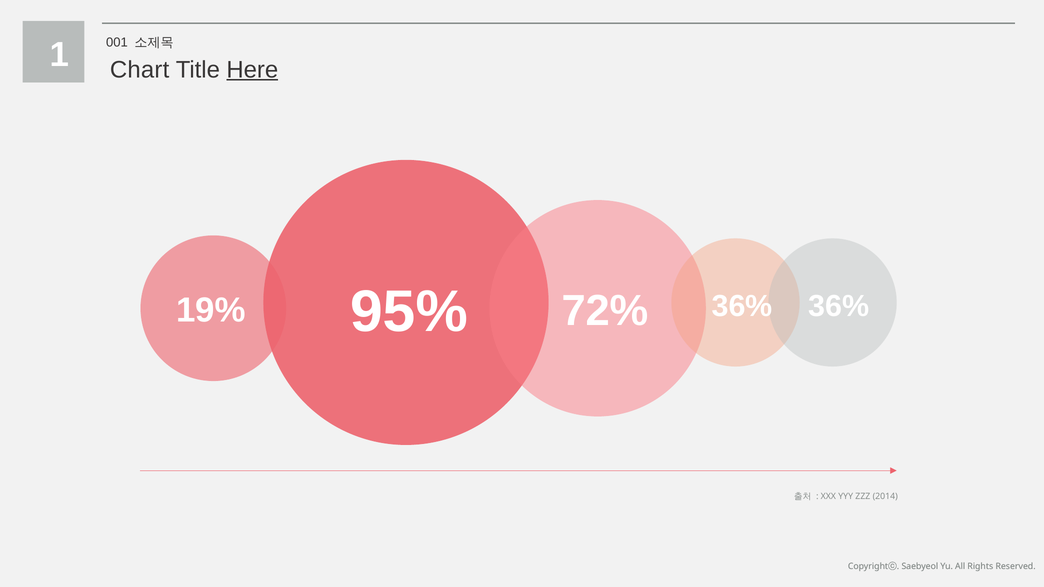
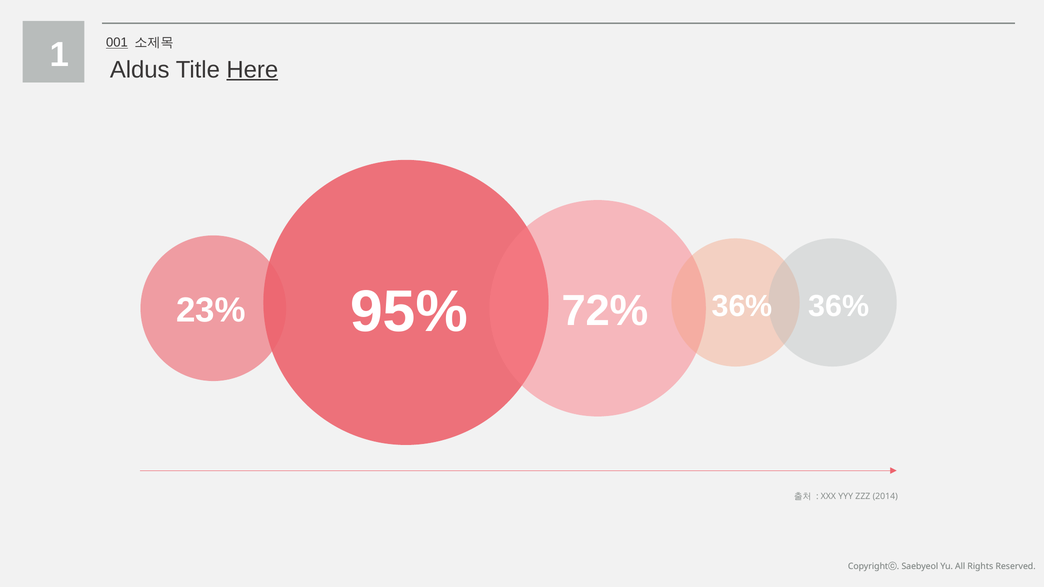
001 underline: none -> present
Chart: Chart -> Aldus
19%: 19% -> 23%
